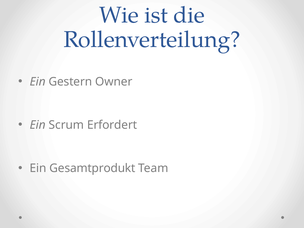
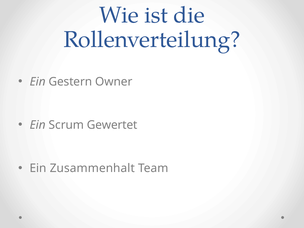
Erfordert: Erfordert -> Gewertet
Gesamtprodukt: Gesamtprodukt -> Zusammenhalt
